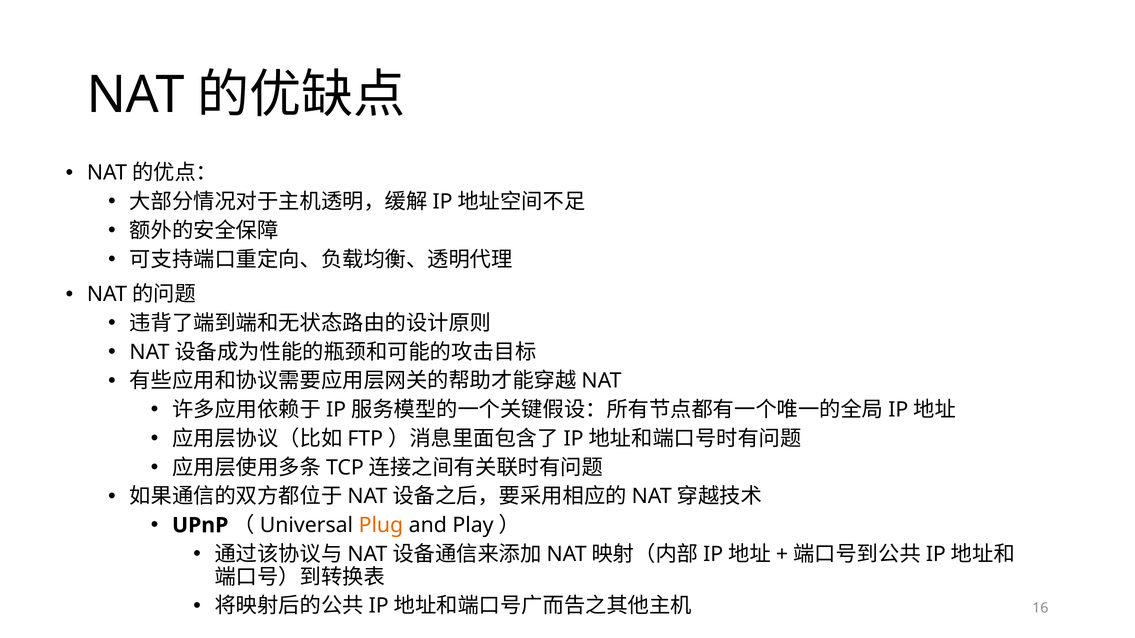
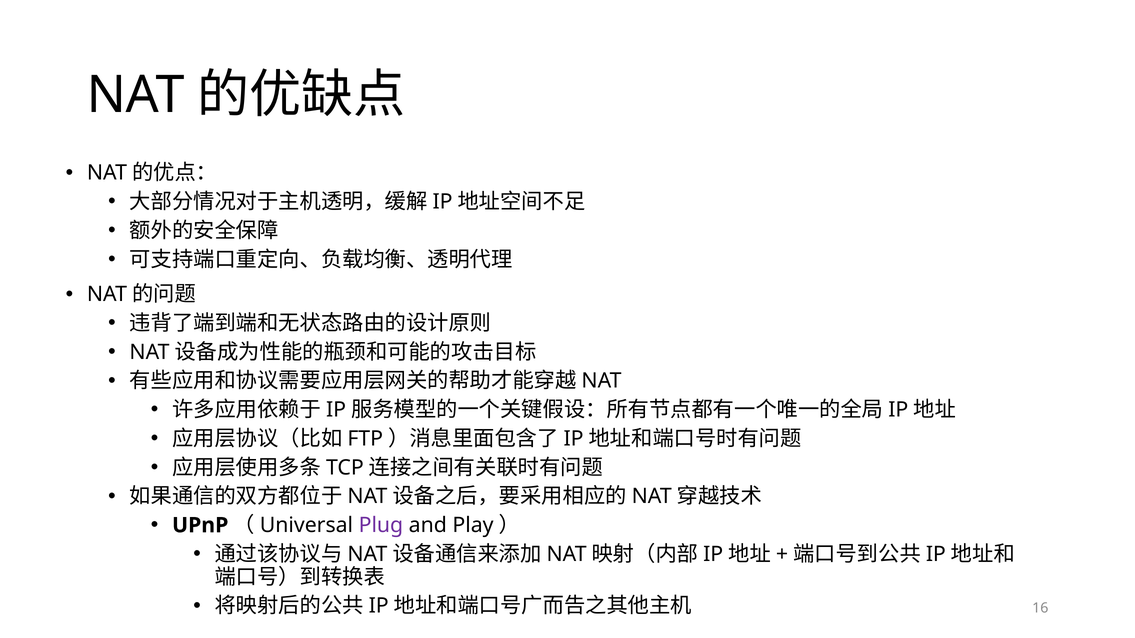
Plug colour: orange -> purple
